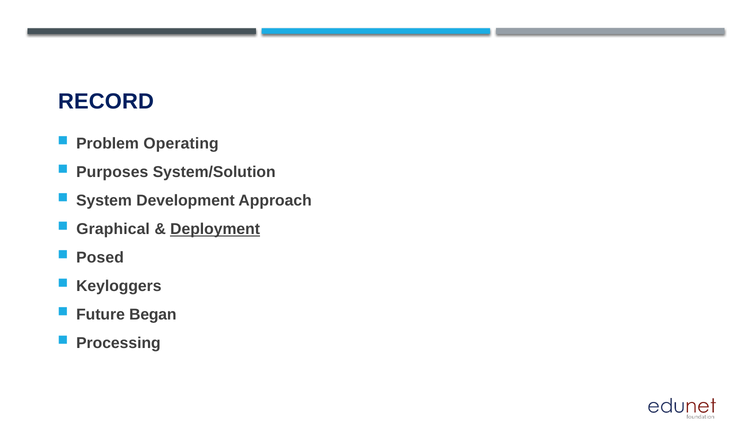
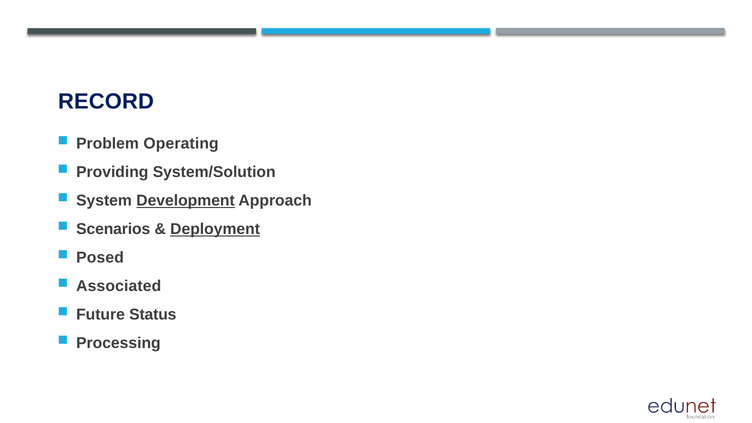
Purposes: Purposes -> Providing
Development underline: none -> present
Graphical: Graphical -> Scenarios
Keyloggers: Keyloggers -> Associated
Began: Began -> Status
